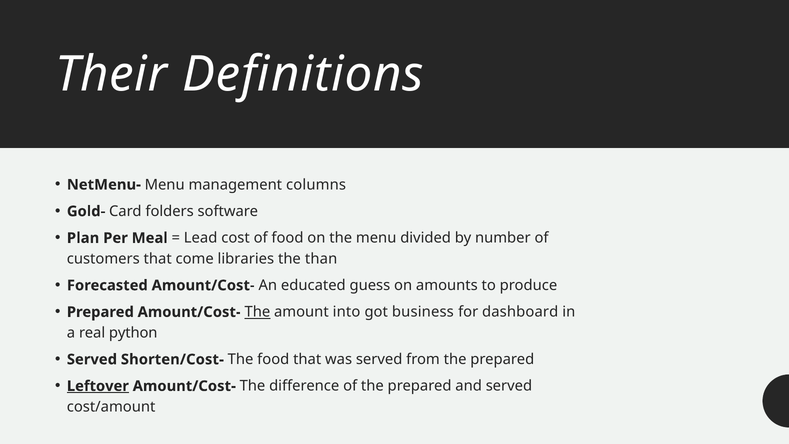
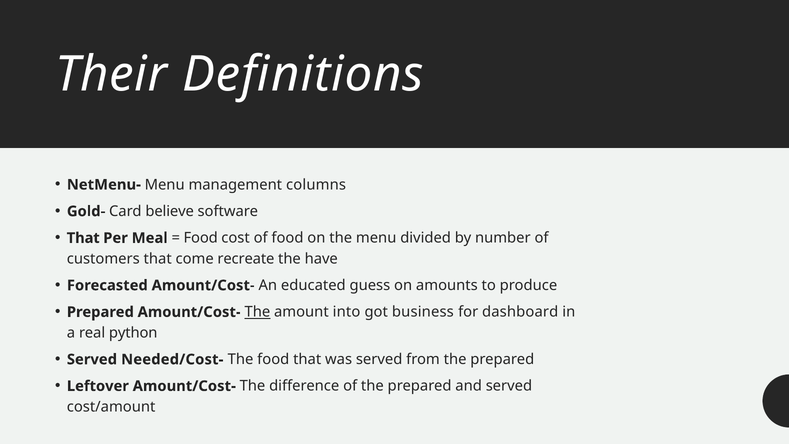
folders: folders -> believe
Plan at (83, 238): Plan -> That
Lead at (201, 238): Lead -> Food
libraries: libraries -> recreate
than: than -> have
Shorten/Cost-: Shorten/Cost- -> Needed/Cost-
Leftover underline: present -> none
